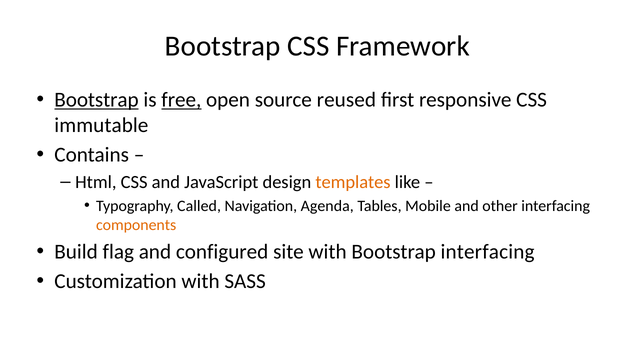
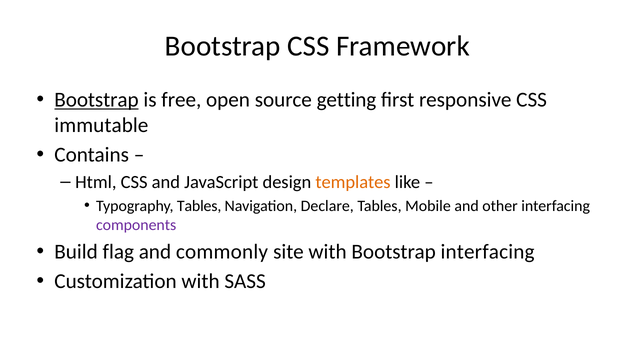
free underline: present -> none
reused: reused -> getting
Typography Called: Called -> Tables
Agenda: Agenda -> Declare
components colour: orange -> purple
configured: configured -> commonly
